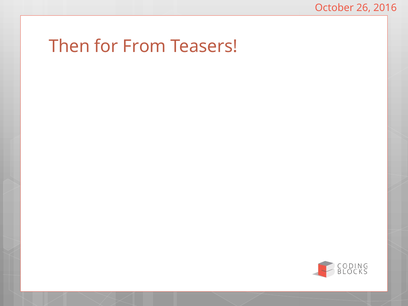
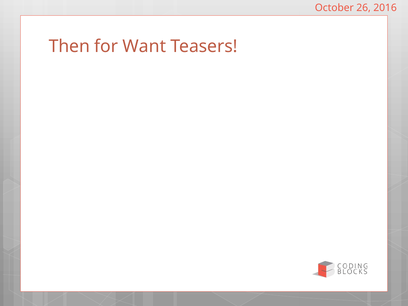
From: From -> Want
